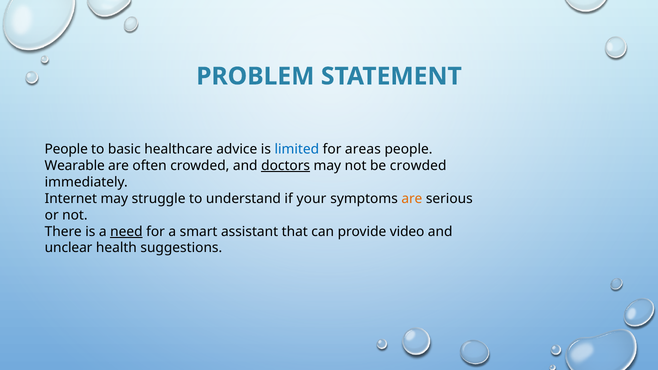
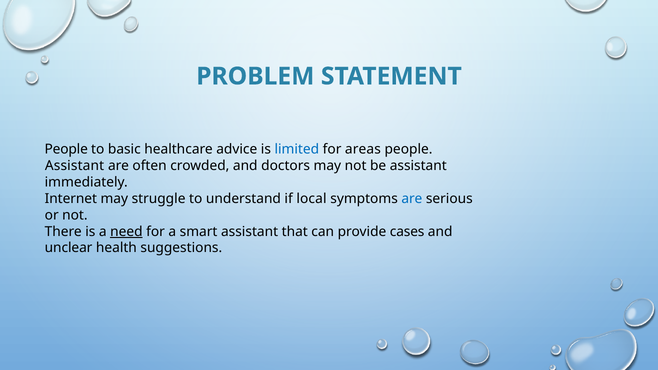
Wearable at (75, 166): Wearable -> Assistant
doctors underline: present -> none
be crowded: crowded -> assistant
your: your -> local
are at (412, 199) colour: orange -> blue
video: video -> cases
